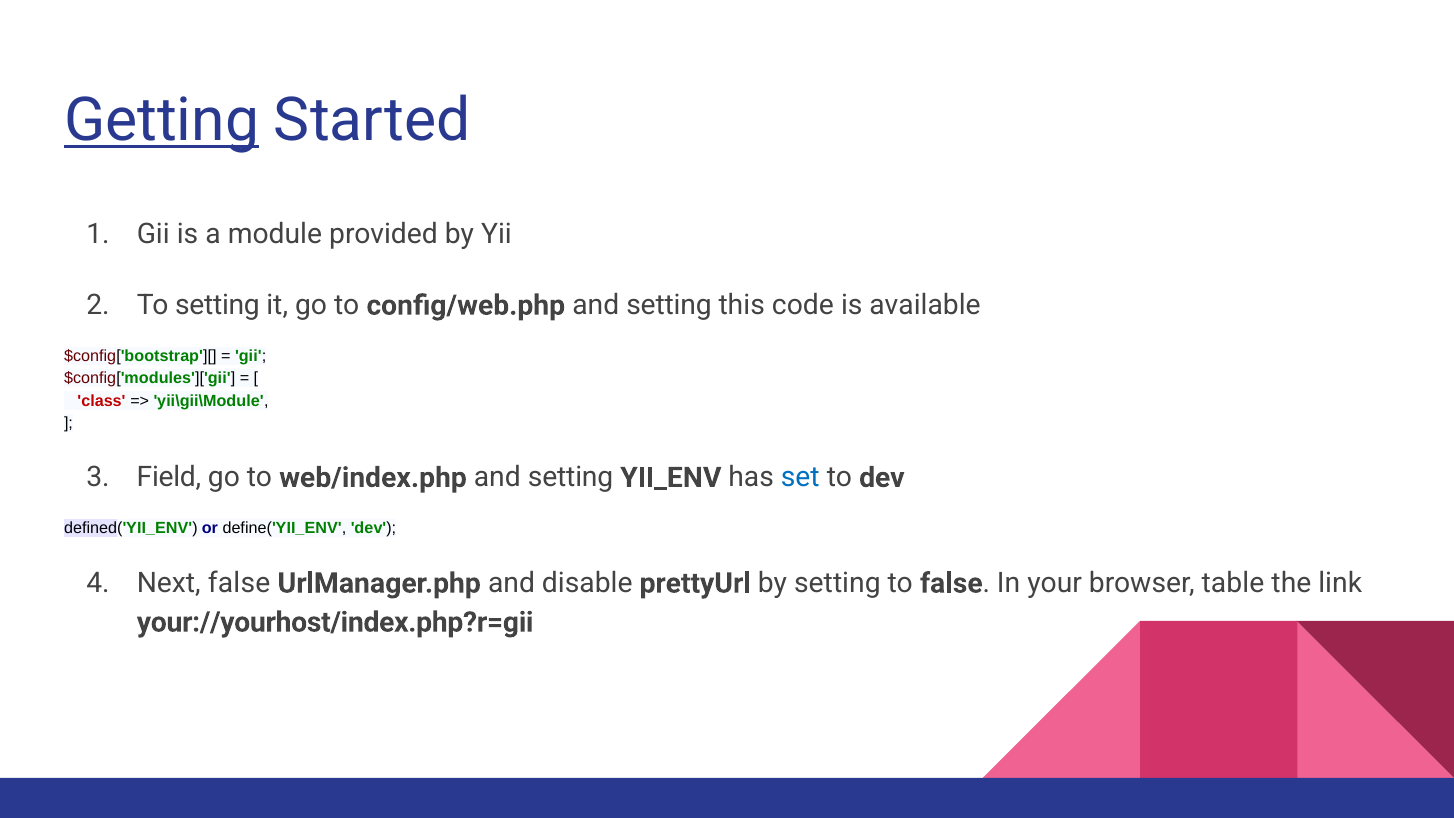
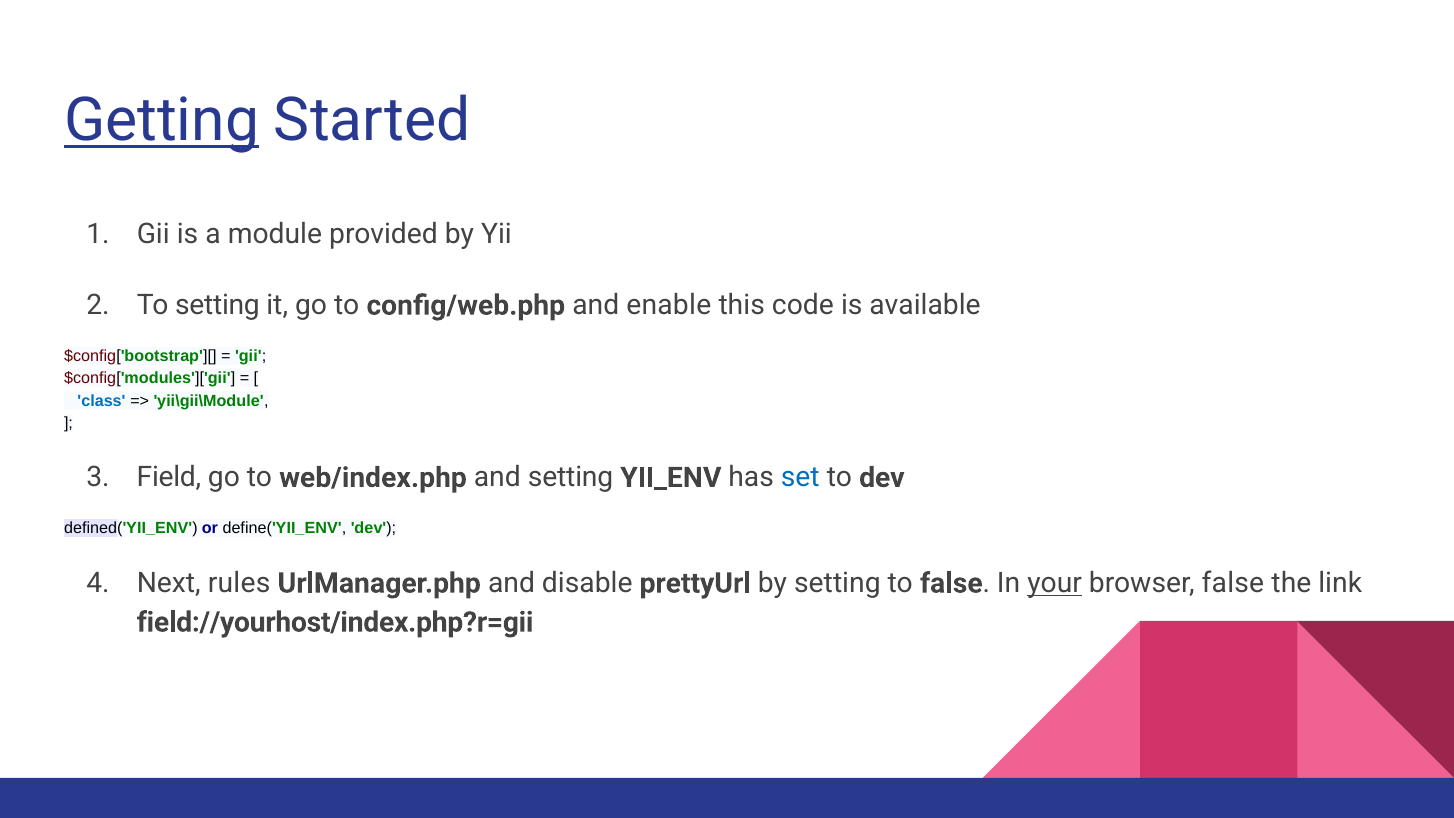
config/web.php and setting: setting -> enable
class colour: red -> blue
Next false: false -> rules
your underline: none -> present
browser table: table -> false
your://yourhost/index.php?r=gii: your://yourhost/index.php?r=gii -> field://yourhost/index.php?r=gii
